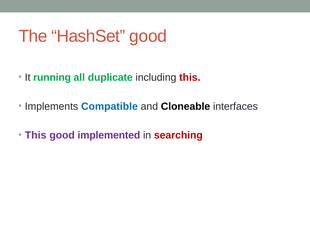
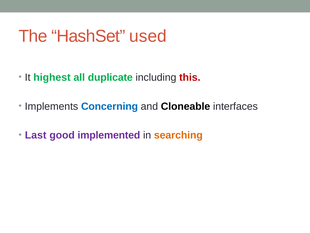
HashSet good: good -> used
running: running -> highest
Compatible: Compatible -> Concerning
This at (36, 135): This -> Last
searching colour: red -> orange
